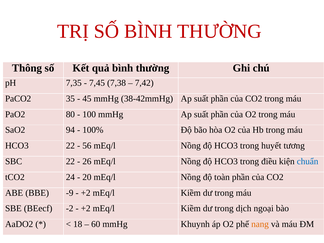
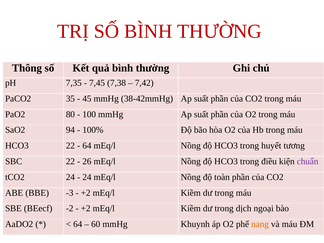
56 at (87, 146): 56 -> 64
chuẩn colour: blue -> purple
20 at (87, 177): 20 -> 24
-9: -9 -> -3
18 at (78, 224): 18 -> 64
